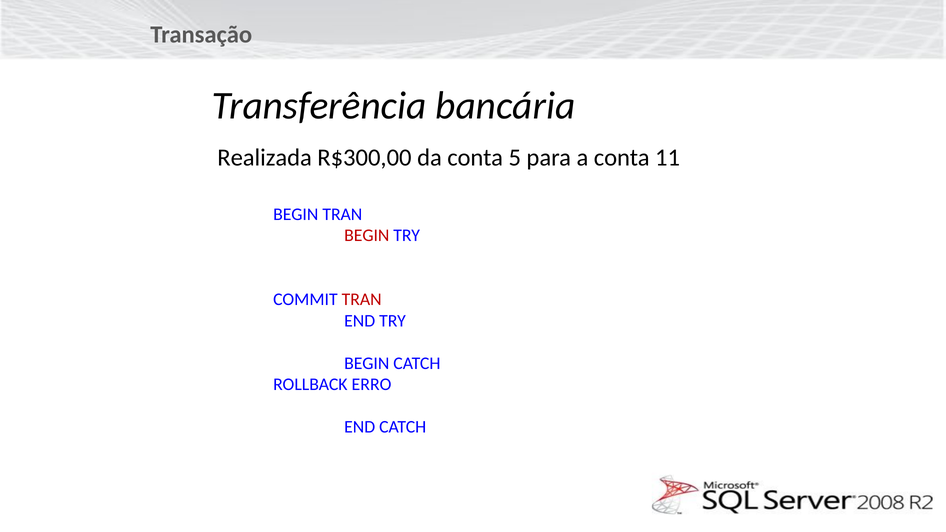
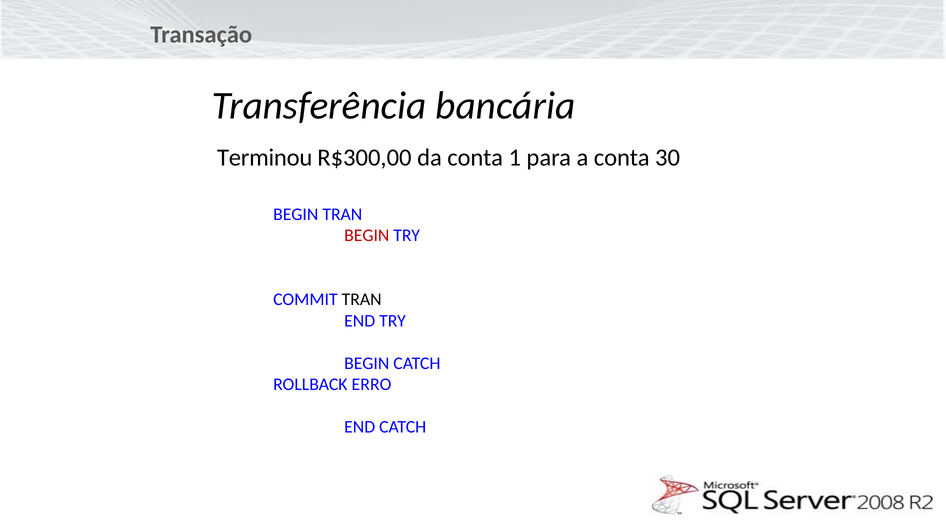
Realizada: Realizada -> Terminou
5: 5 -> 1
11: 11 -> 30
TRAN at (362, 300) colour: red -> black
